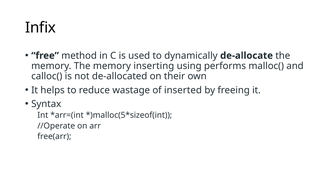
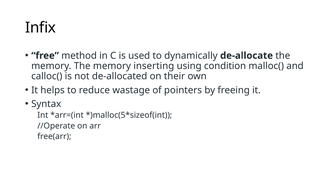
performs: performs -> condition
inserted: inserted -> pointers
